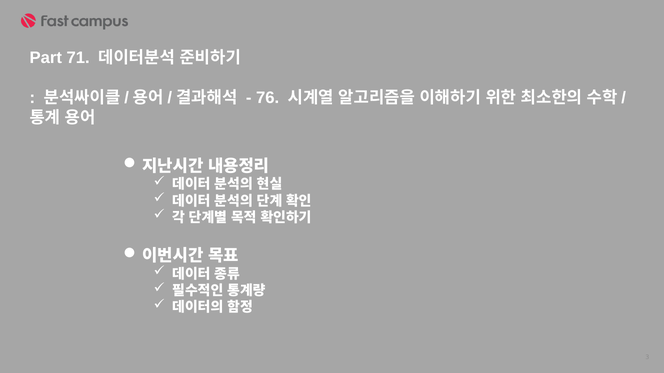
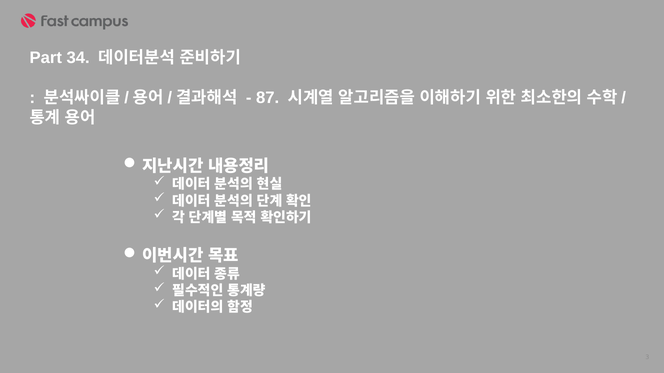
71: 71 -> 34
76: 76 -> 87
